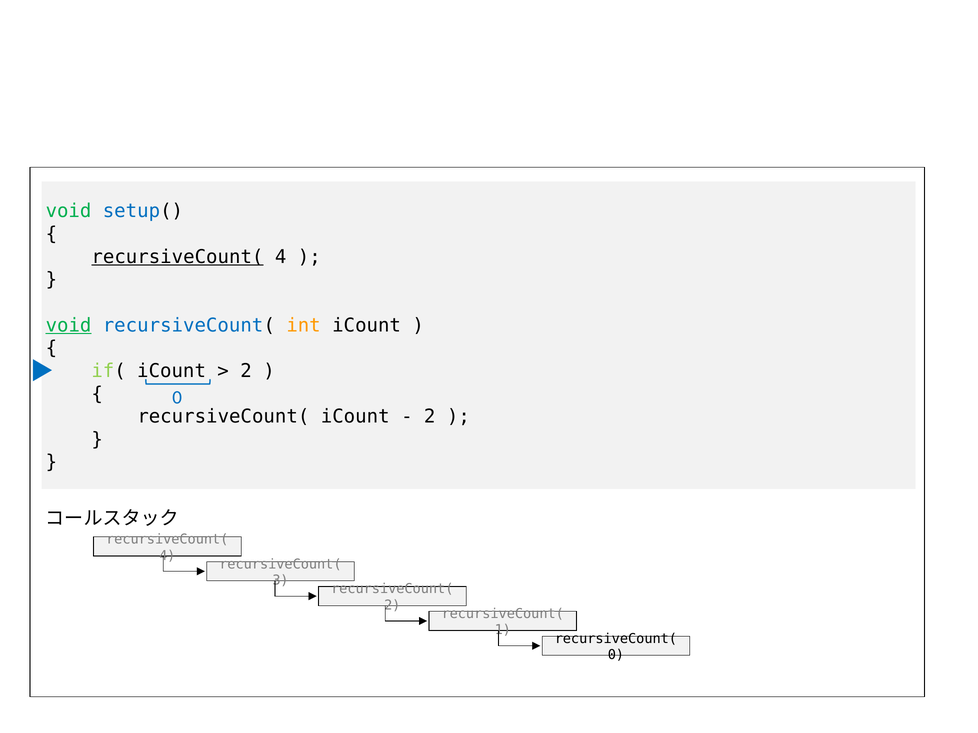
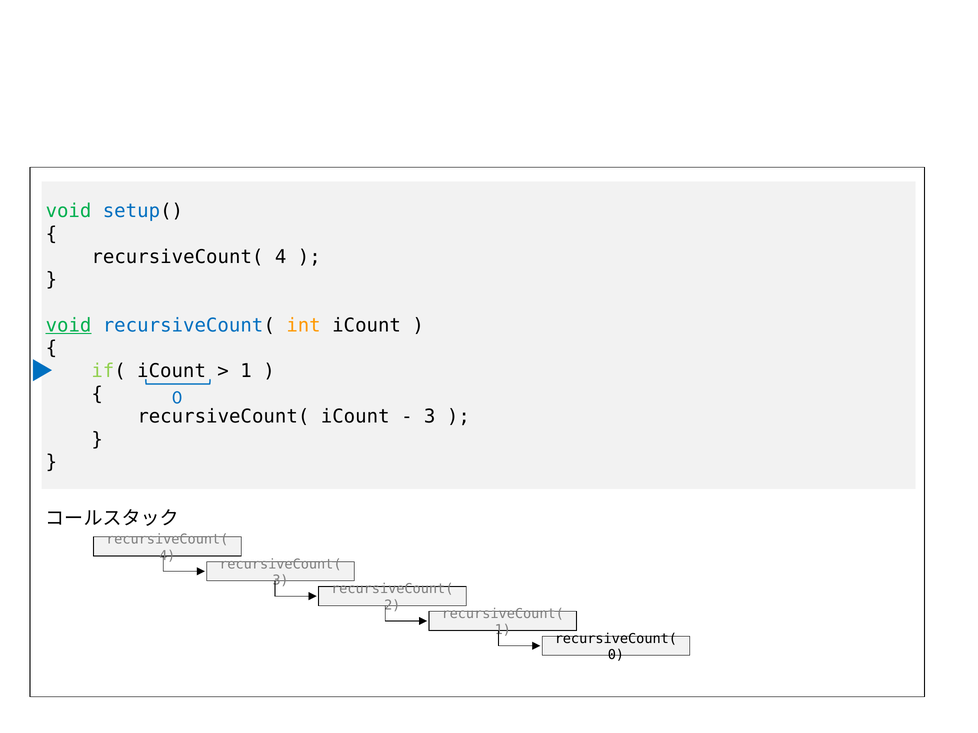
recursiveCount( at (177, 257) underline: present -> none
2 at (246, 371): 2 -> 1
2 at (430, 417): 2 -> 3
